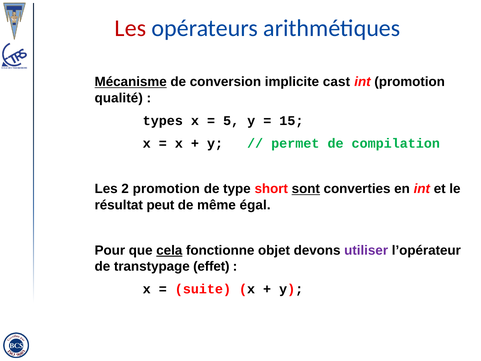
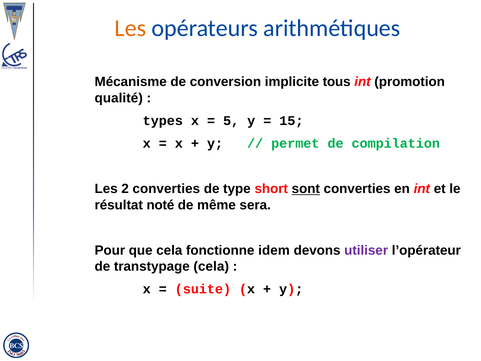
Les at (130, 28) colour: red -> orange
Mécanisme underline: present -> none
cast: cast -> tous
2 promotion: promotion -> converties
peut: peut -> noté
égal: égal -> sera
cela at (169, 250) underline: present -> none
objet: objet -> idem
transtypage effet: effet -> cela
